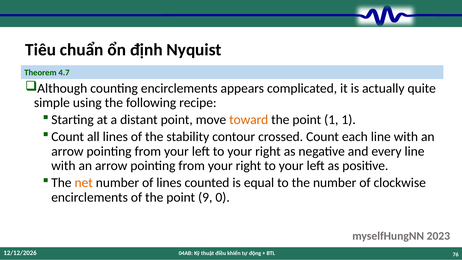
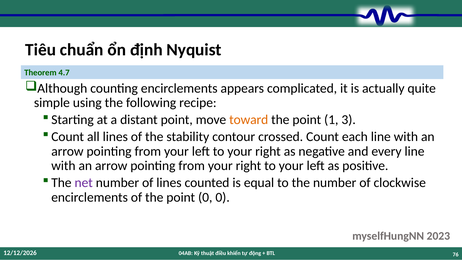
1 1: 1 -> 3
net colour: orange -> purple
point 9: 9 -> 0
